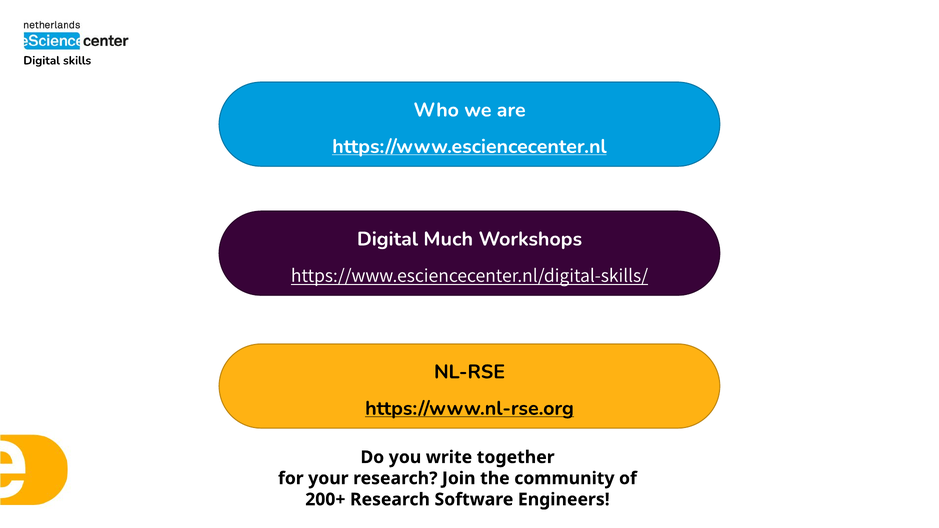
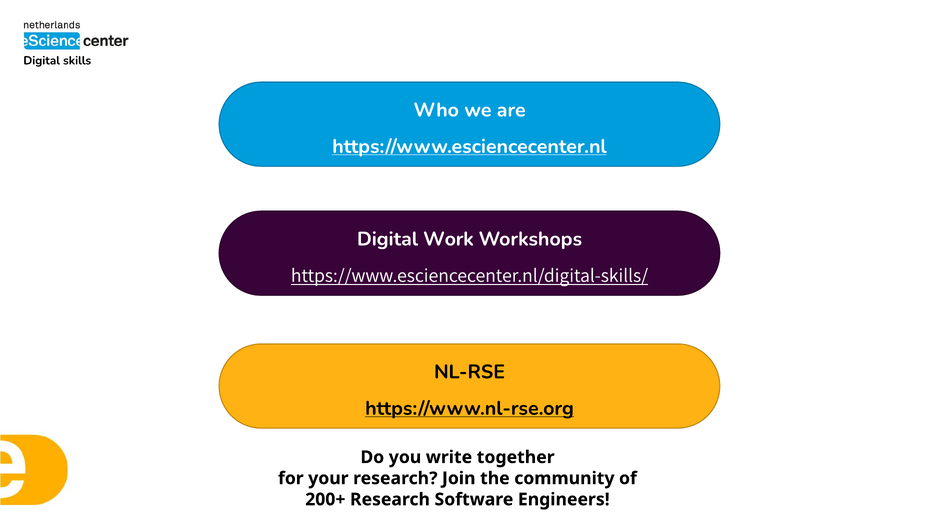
Much: Much -> Work
